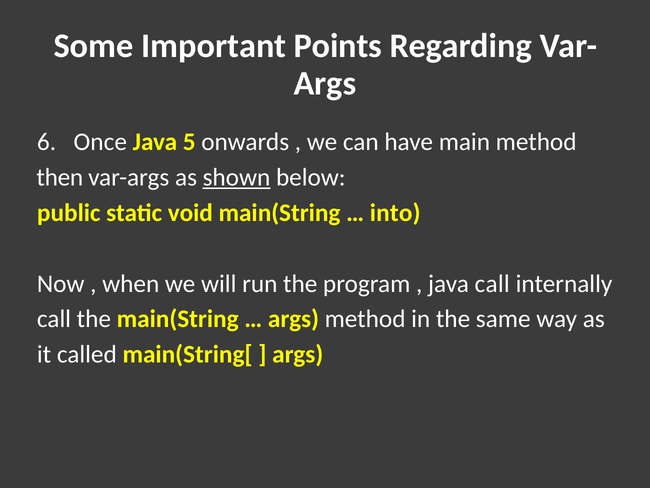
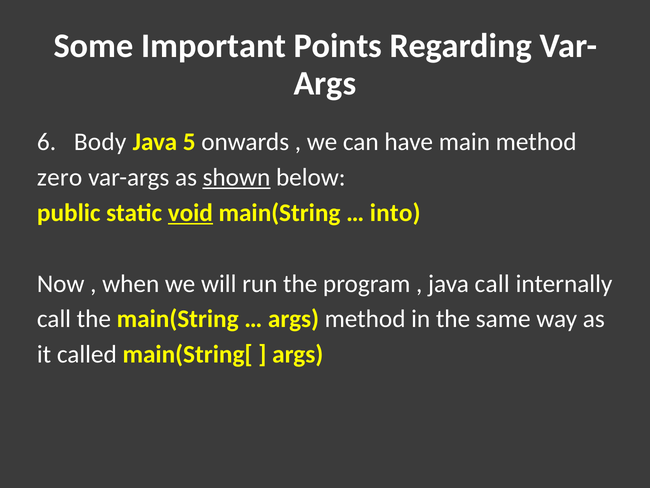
Once: Once -> Body
then: then -> zero
void underline: none -> present
